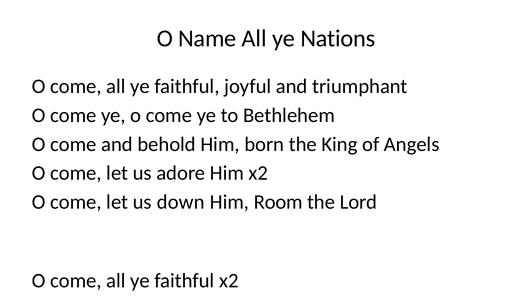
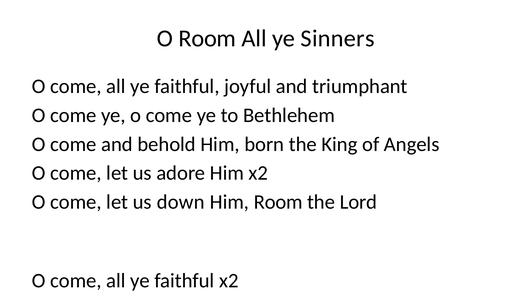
O Name: Name -> Room
Nations: Nations -> Sinners
